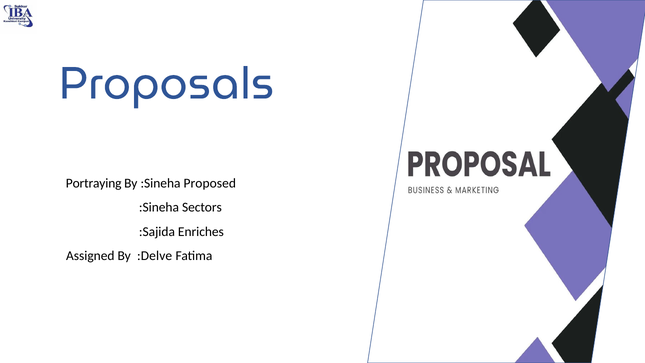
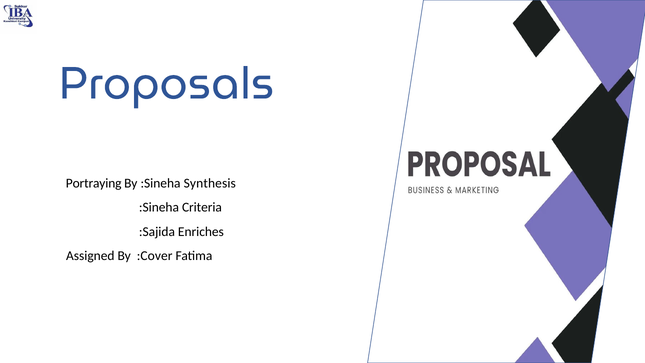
Proposed: Proposed -> Synthesis
Sectors: Sectors -> Criteria
:Delve: :Delve -> :Cover
